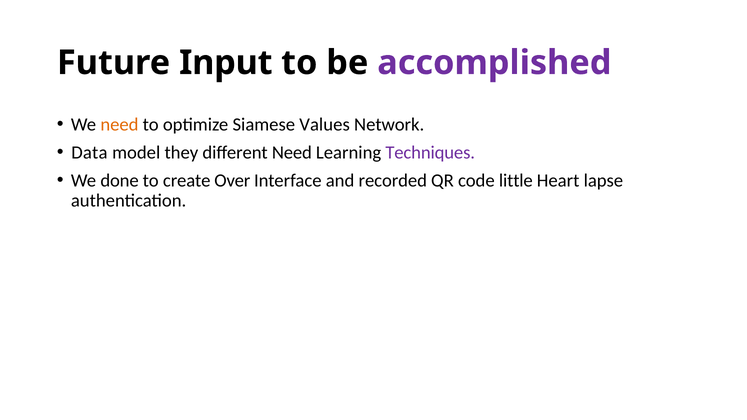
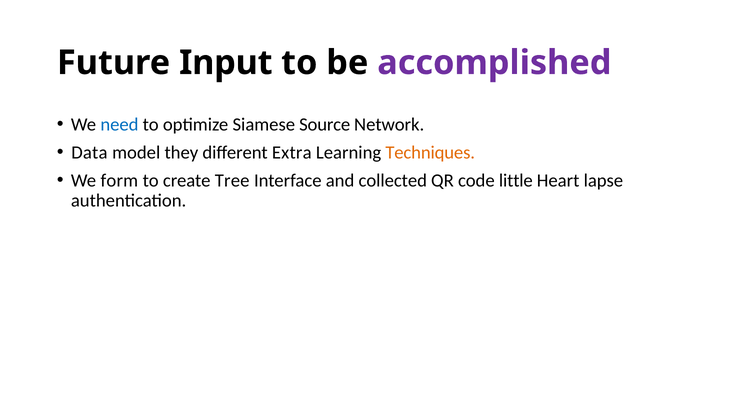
need at (119, 125) colour: orange -> blue
Values: Values -> Source
different Need: Need -> Extra
Techniques colour: purple -> orange
done: done -> form
Over: Over -> Tree
recorded: recorded -> collected
